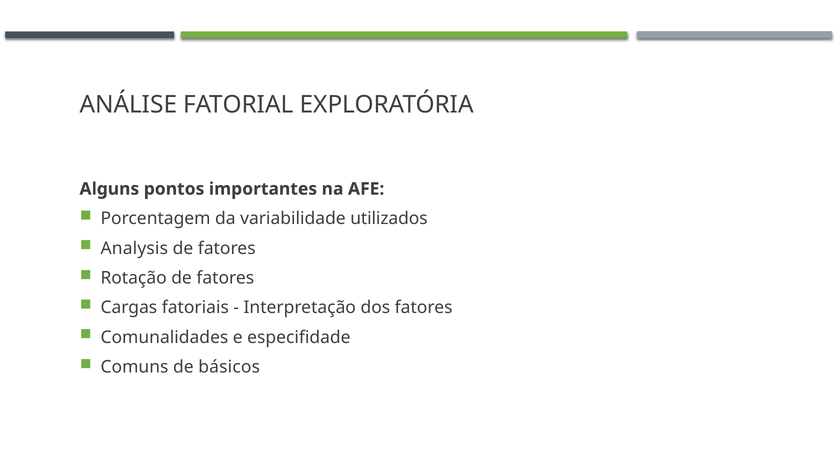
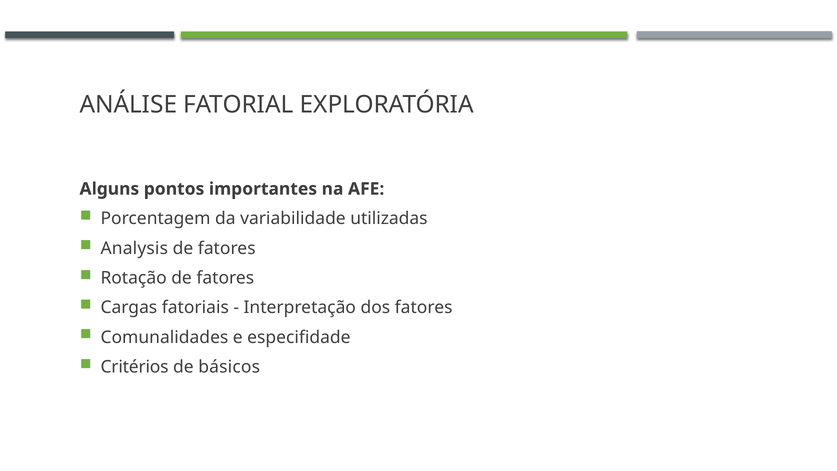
utilizados: utilizados -> utilizadas
Comuns: Comuns -> Critérios
